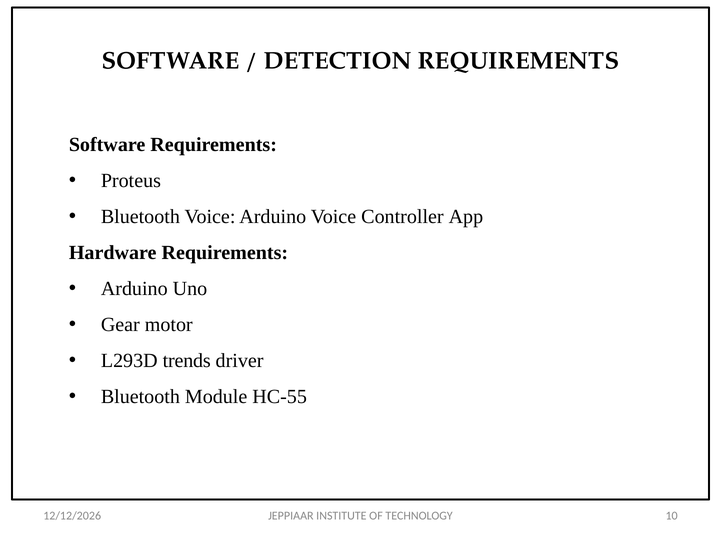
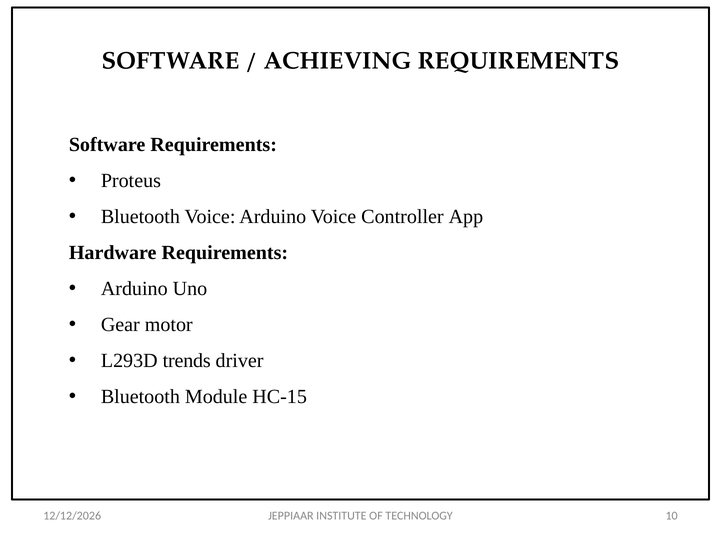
DETECTION: DETECTION -> ACHIEVING
HC-55: HC-55 -> HC-15
